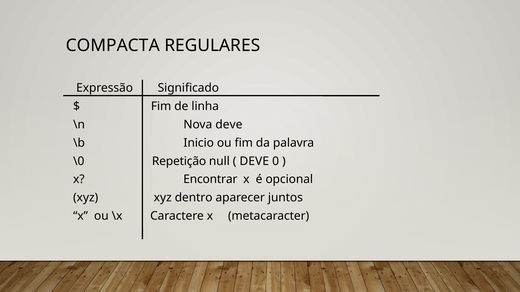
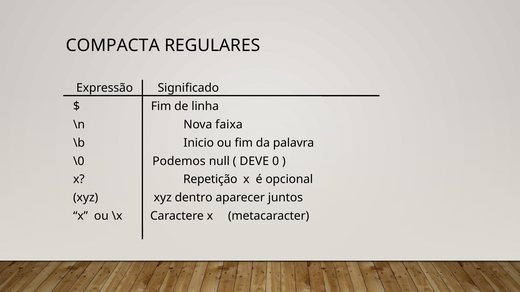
Nova deve: deve -> faixa
Repetição: Repetição -> Podemos
Encontrar: Encontrar -> Repetição
